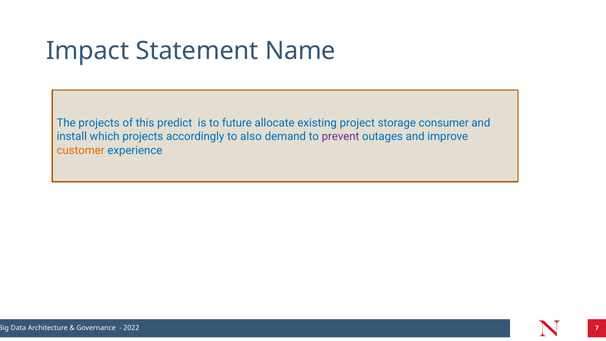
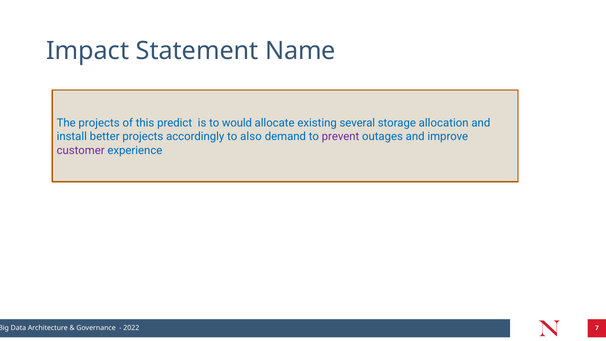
future: future -> would
project: project -> several
consumer: consumer -> allocation
which: which -> better
customer colour: orange -> purple
